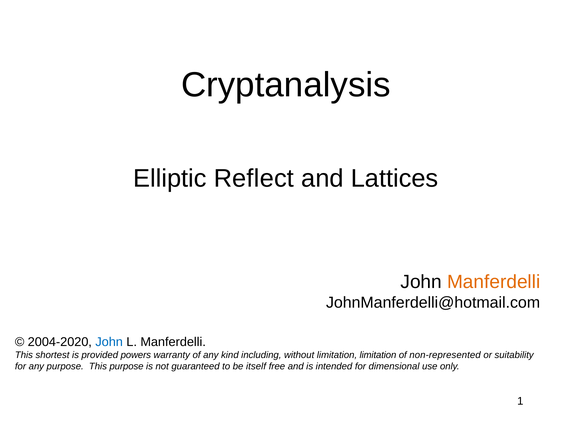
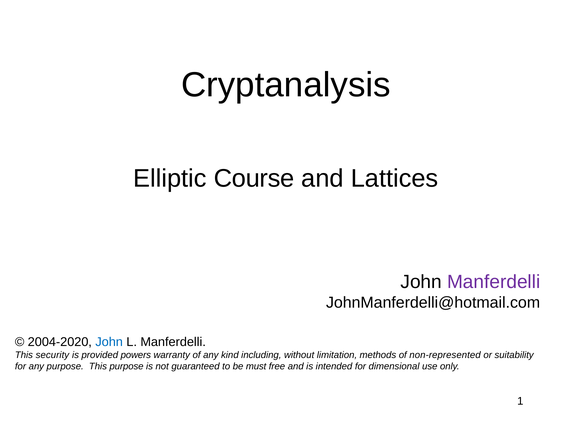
Reflect: Reflect -> Course
Manferdelli at (494, 282) colour: orange -> purple
shortest: shortest -> security
limitation limitation: limitation -> methods
itself: itself -> must
